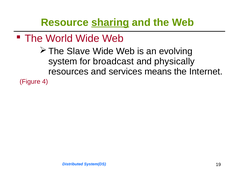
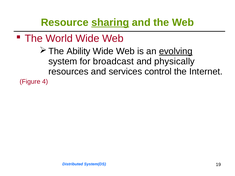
Slave: Slave -> Ability
evolving underline: none -> present
means: means -> control
